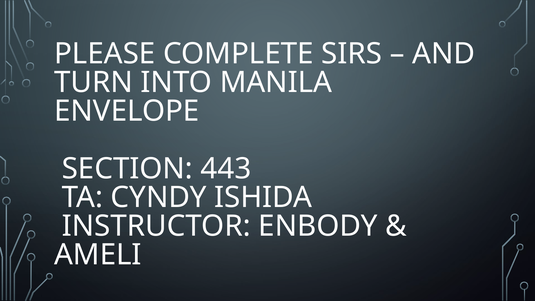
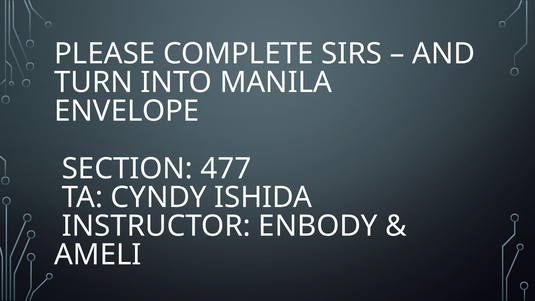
443: 443 -> 477
